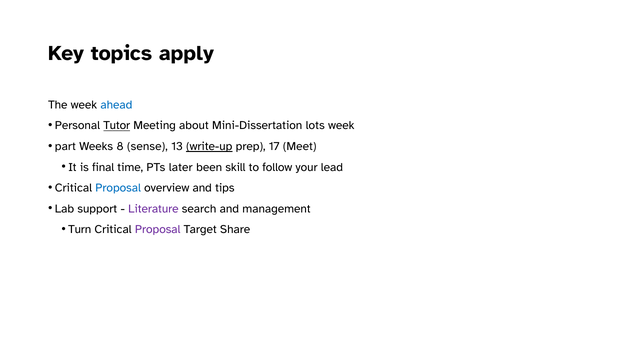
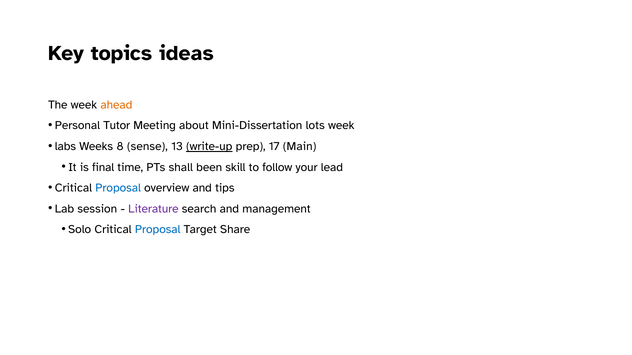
apply: apply -> ideas
ahead colour: blue -> orange
Tutor underline: present -> none
part: part -> labs
Meet: Meet -> Main
later: later -> shall
support: support -> session
Turn: Turn -> Solo
Proposal at (158, 230) colour: purple -> blue
